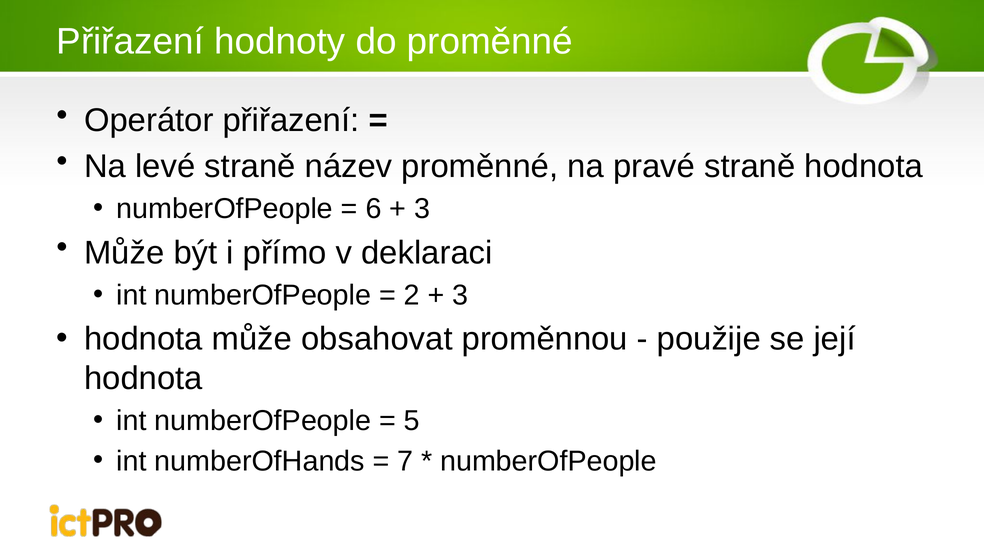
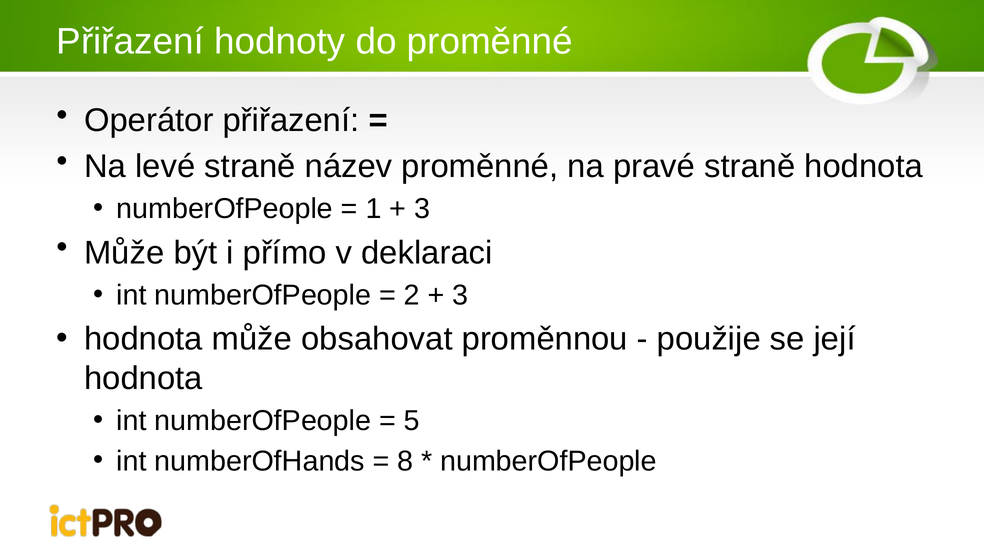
6: 6 -> 1
7: 7 -> 8
